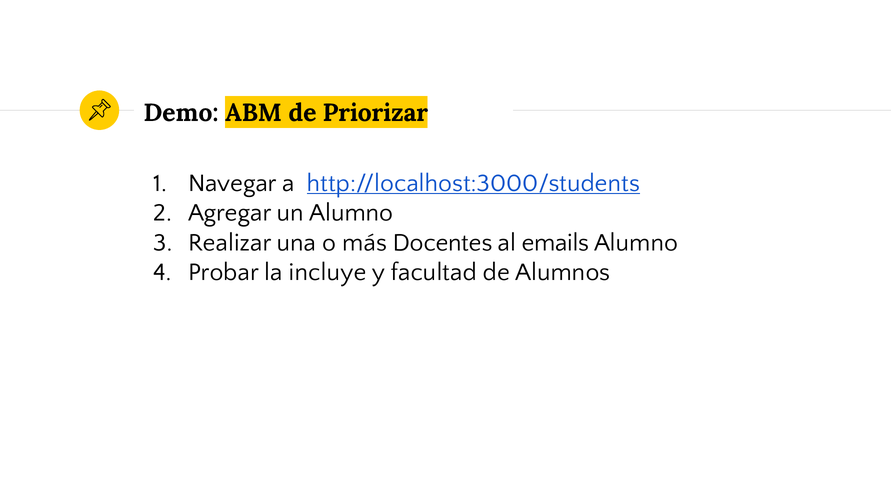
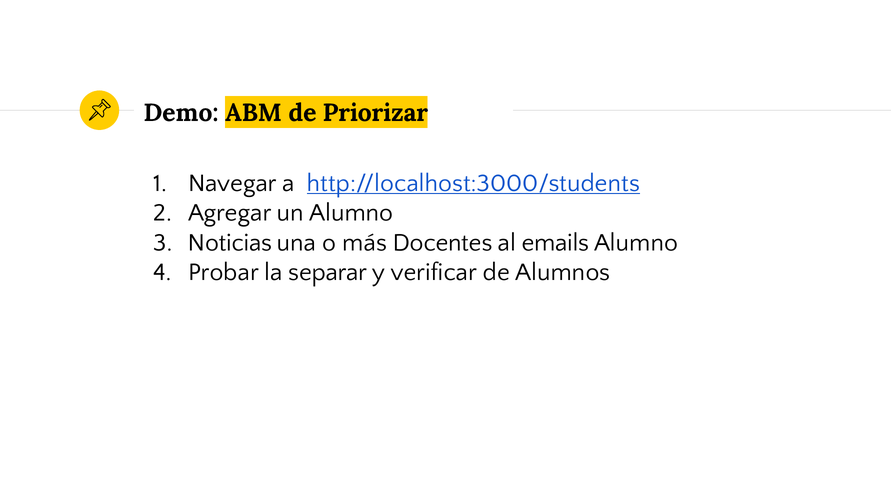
Realizar: Realizar -> Noticias
incluye: incluye -> separar
facultad: facultad -> verificar
